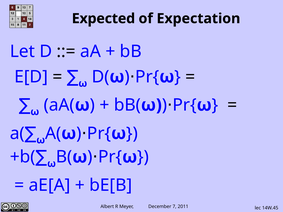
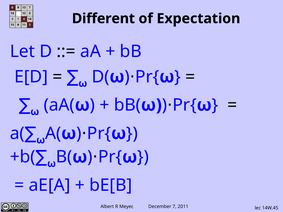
Expected: Expected -> Different
